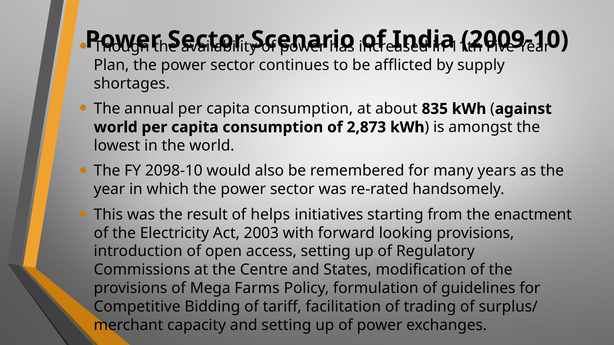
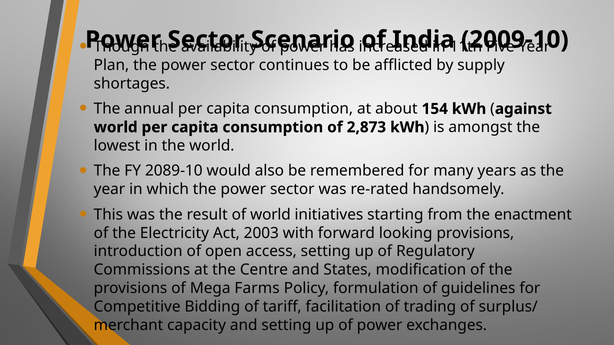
835: 835 -> 154
2098-10: 2098-10 -> 2089-10
of helps: helps -> world
